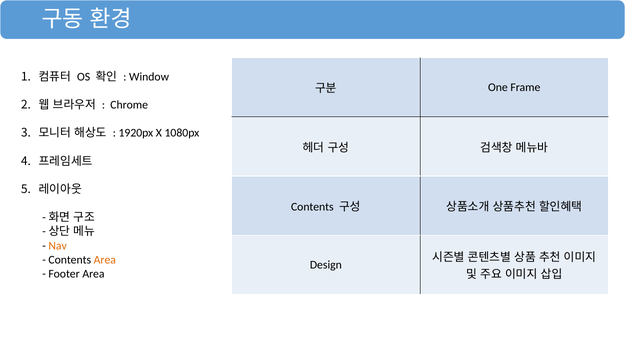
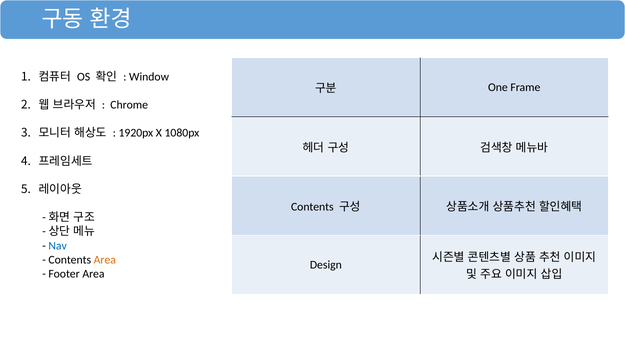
Nav colour: orange -> blue
